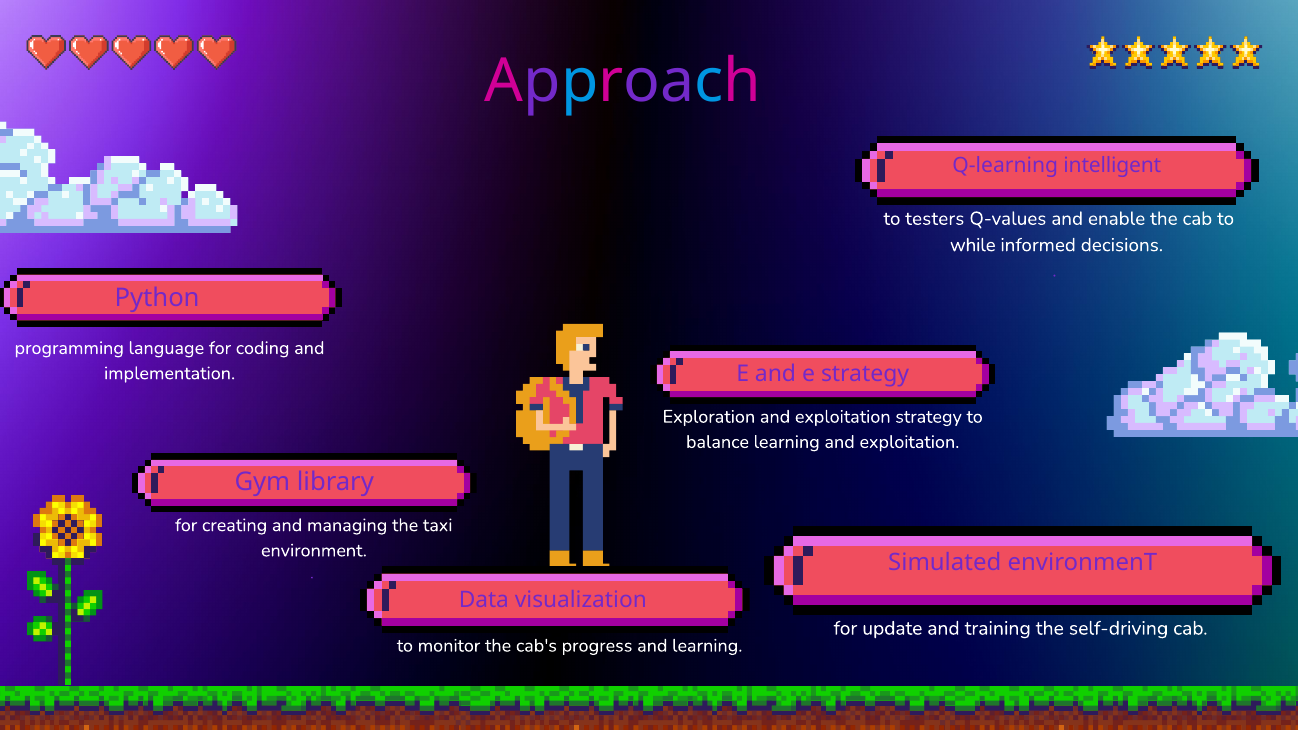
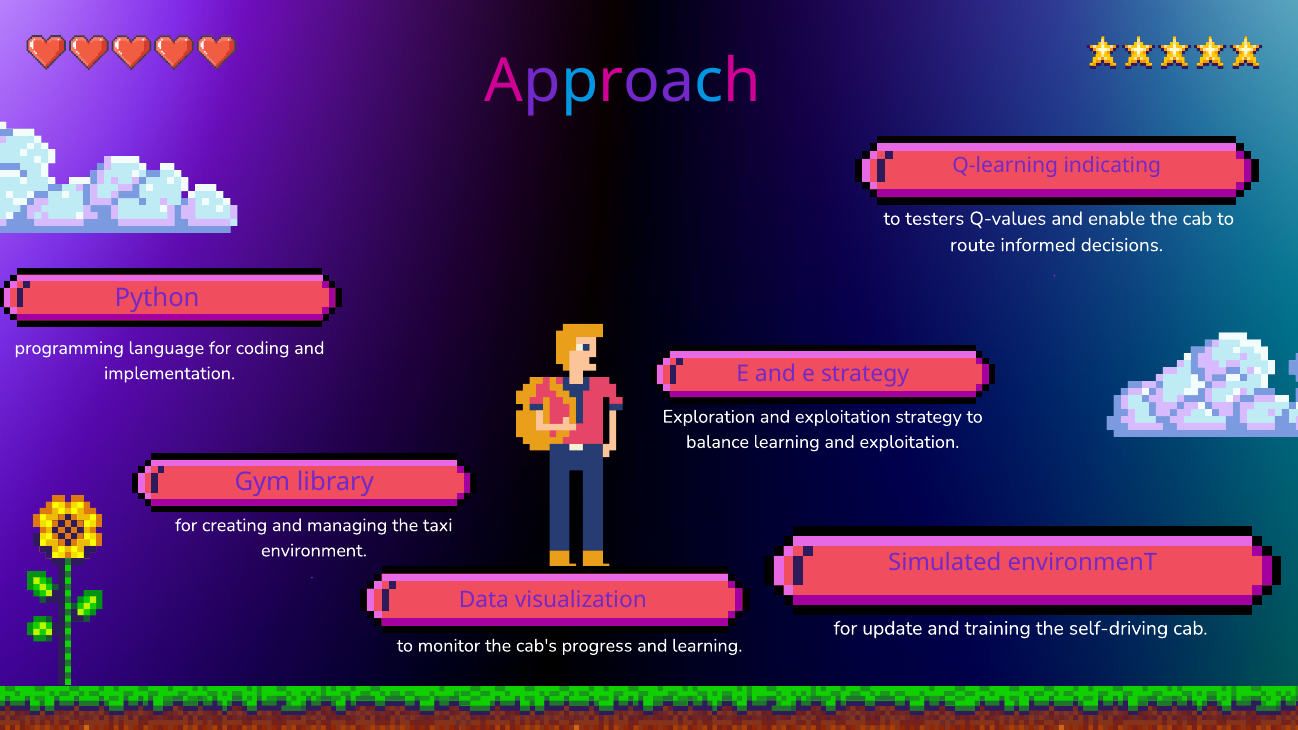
intelligent: intelligent -> indicating
while: while -> route
